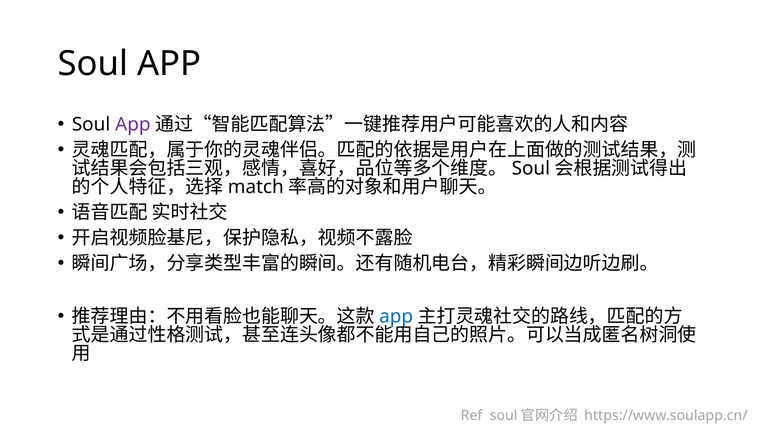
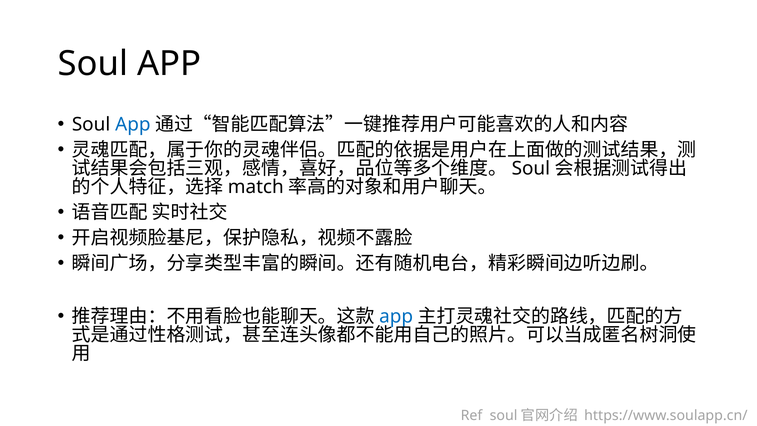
App at (133, 125) colour: purple -> blue
